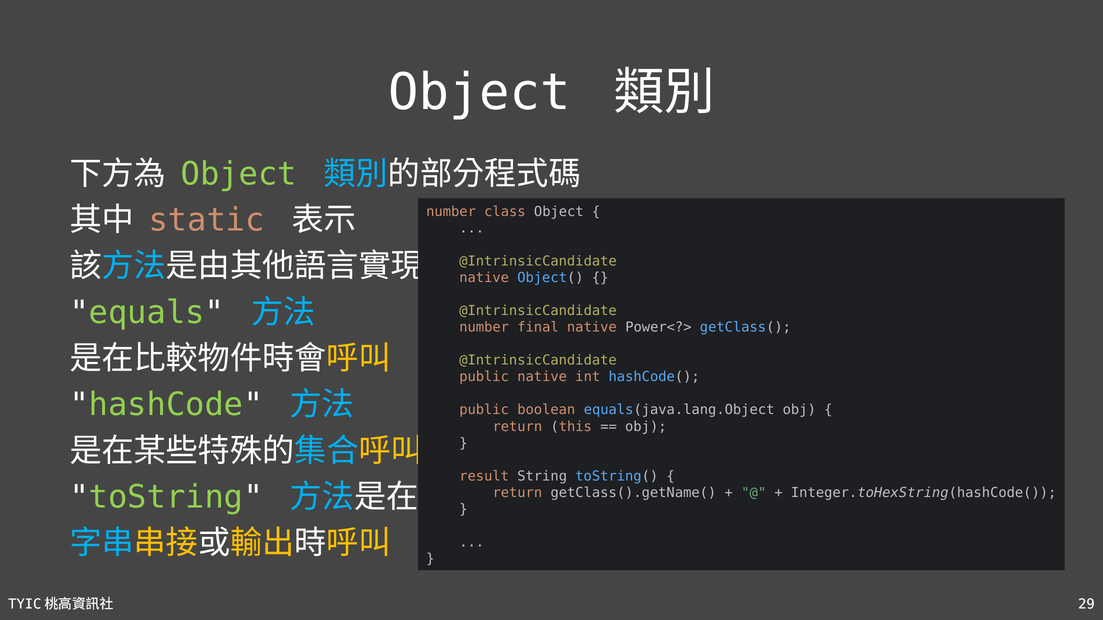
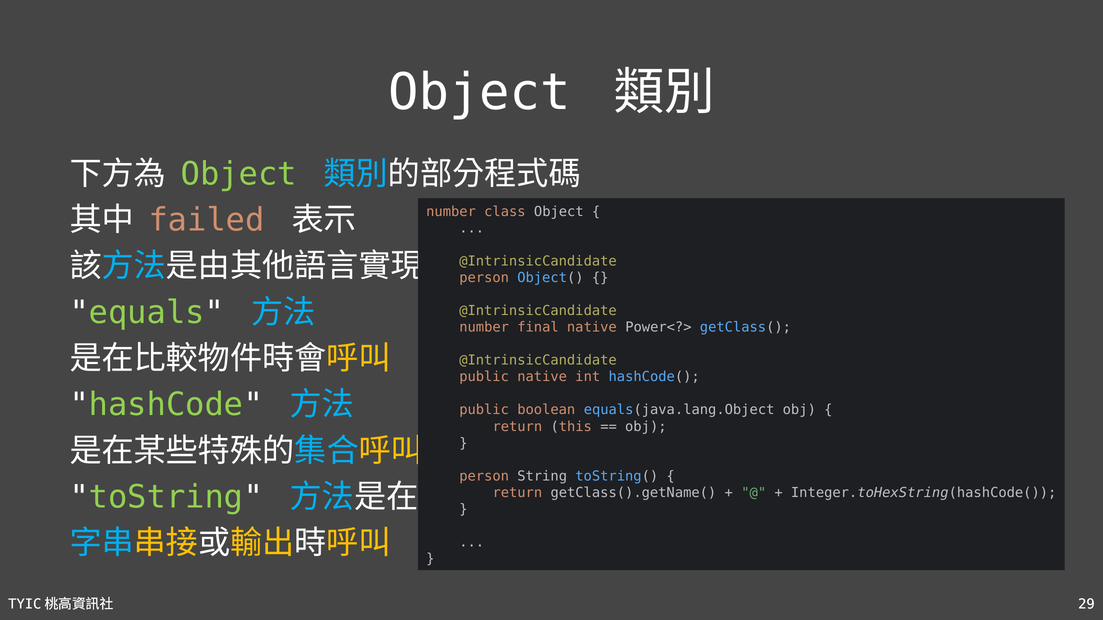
static: static -> failed
native at (484, 278): native -> person
result at (484, 476): result -> person
